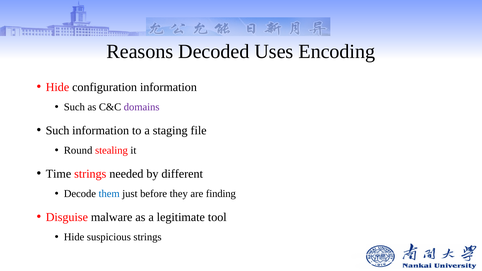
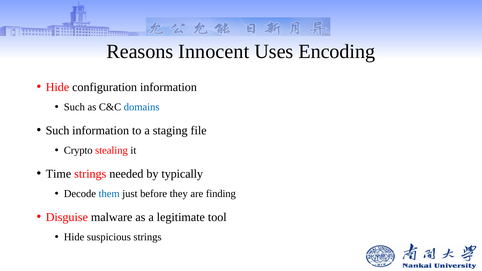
Decoded: Decoded -> Innocent
domains colour: purple -> blue
Round: Round -> Crypto
different: different -> typically
